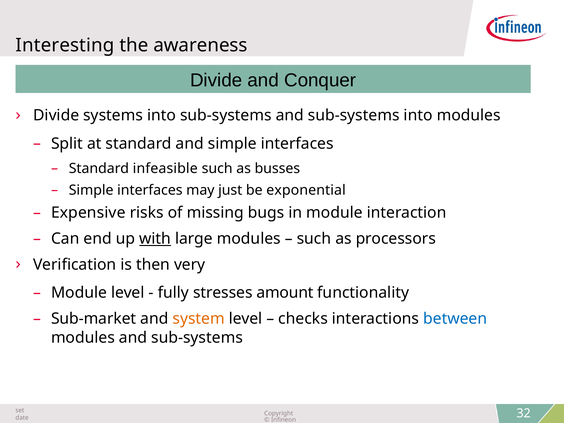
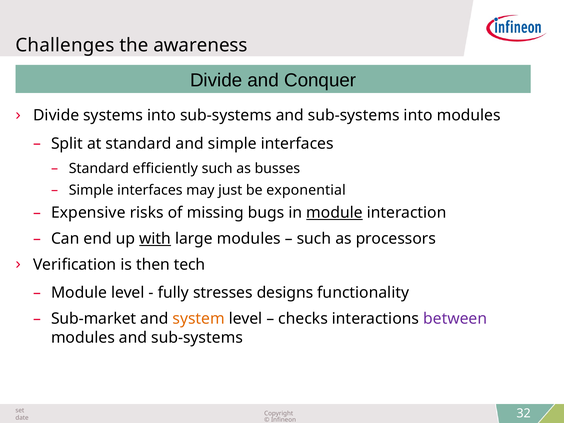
Interesting: Interesting -> Challenges
infeasible: infeasible -> efficiently
module at (335, 213) underline: none -> present
very: very -> tech
amount: amount -> designs
between colour: blue -> purple
